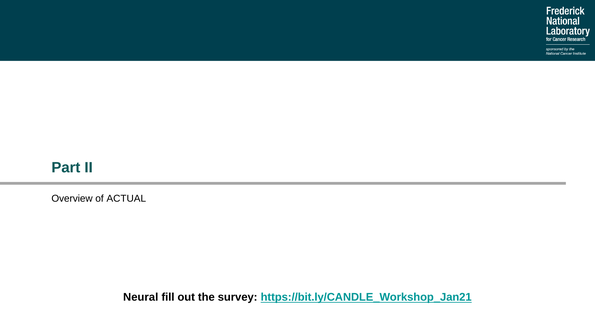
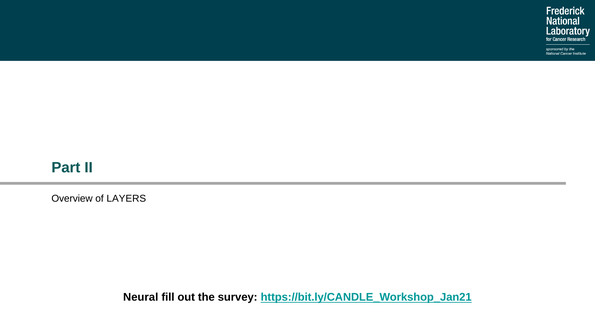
ACTUAL: ACTUAL -> LAYERS
